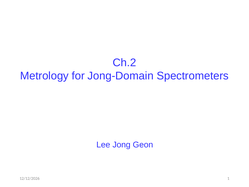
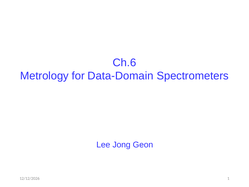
Ch.2: Ch.2 -> Ch.6
Jong-Domain: Jong-Domain -> Data-Domain
